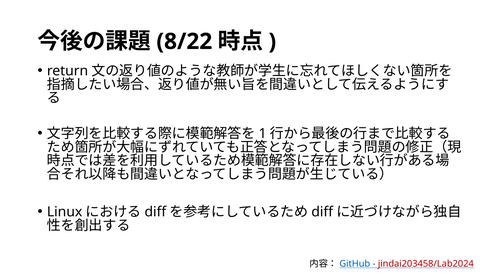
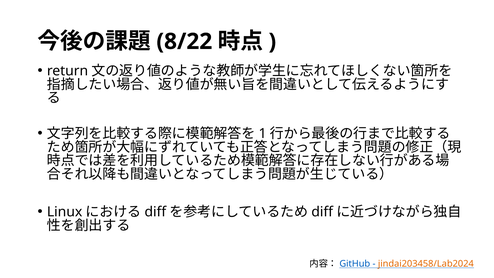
jindai203458/Lab2024 colour: red -> orange
